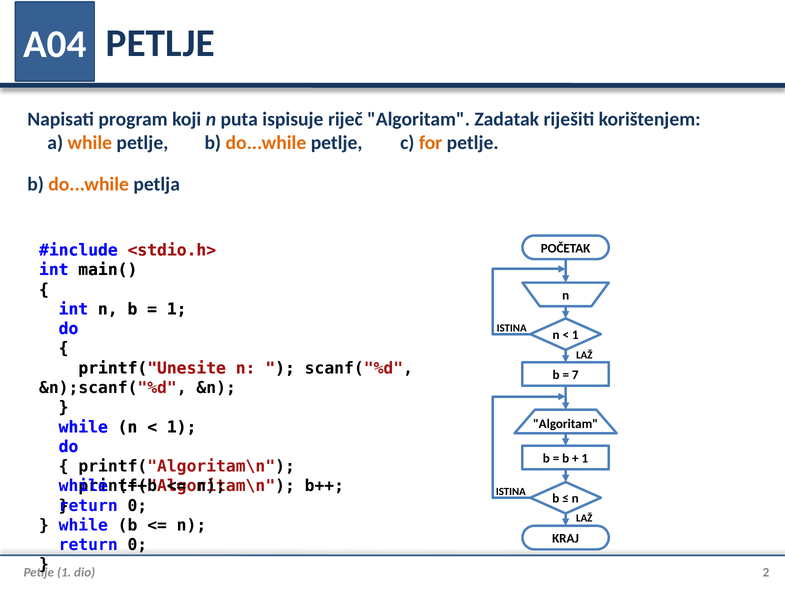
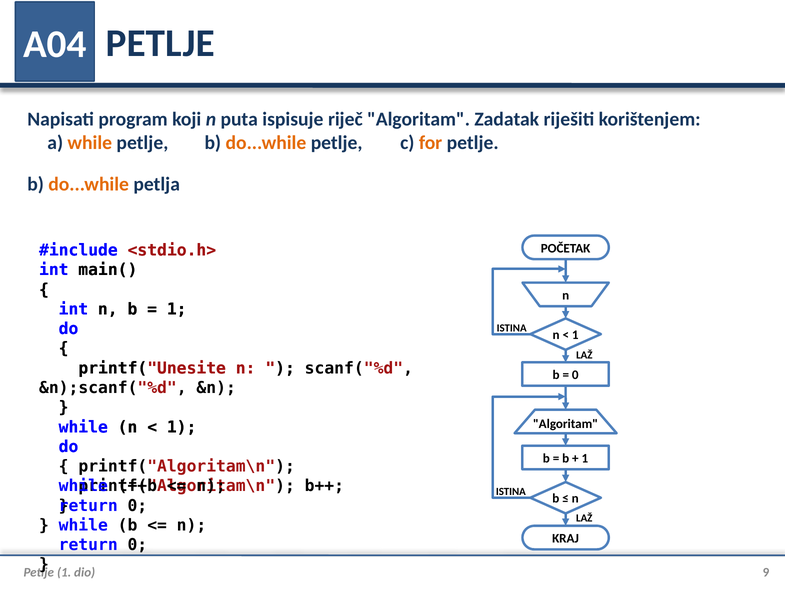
7 at (575, 375): 7 -> 0
2: 2 -> 9
